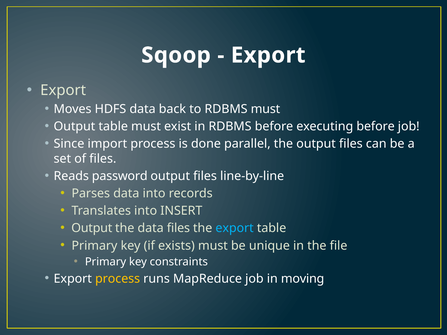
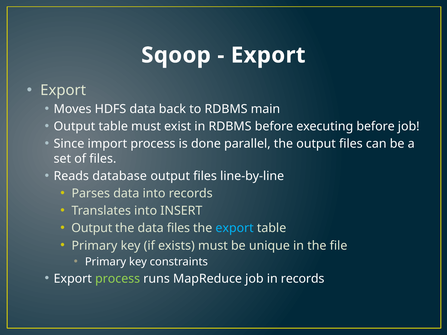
RDBMS must: must -> main
password: password -> database
process at (118, 279) colour: yellow -> light green
in moving: moving -> records
